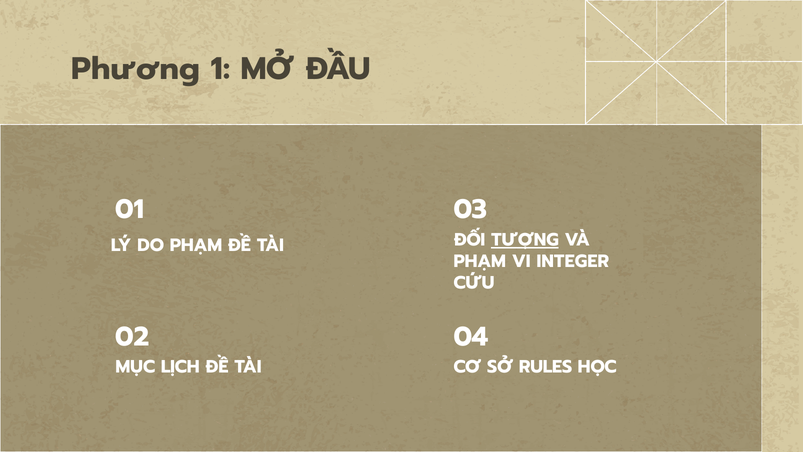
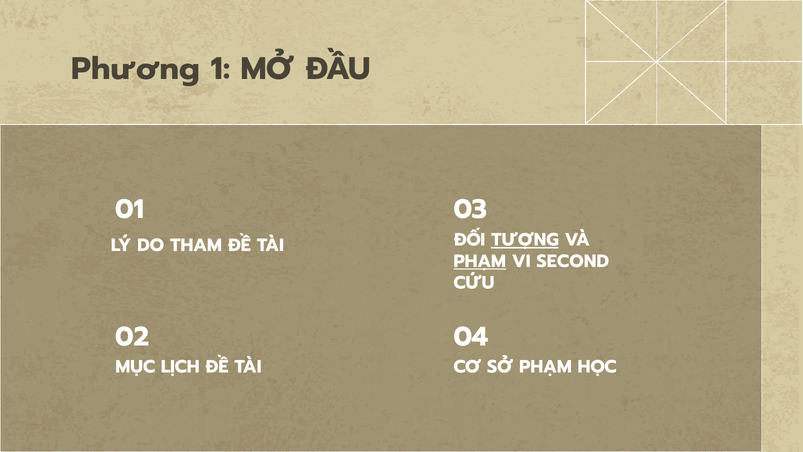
DO PHẠM: PHẠM -> THAM
PHẠM at (480, 261) underline: none -> present
INTEGER: INTEGER -> SECOND
SỞ RULES: RULES -> PHẠM
